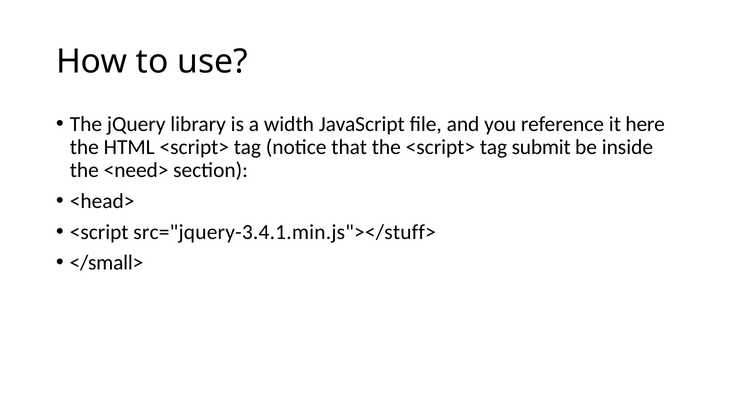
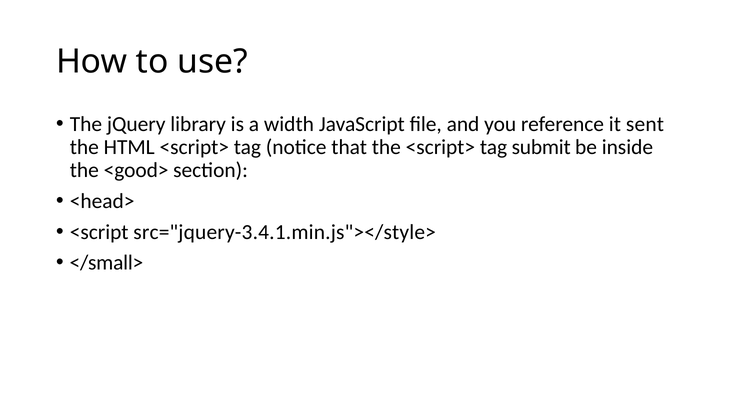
here: here -> sent
<need>: <need> -> <good>
src="jquery-3.4.1.min.js"></stuff>: src="jquery-3.4.1.min.js"></stuff> -> src="jquery-3.4.1.min.js"></style>
